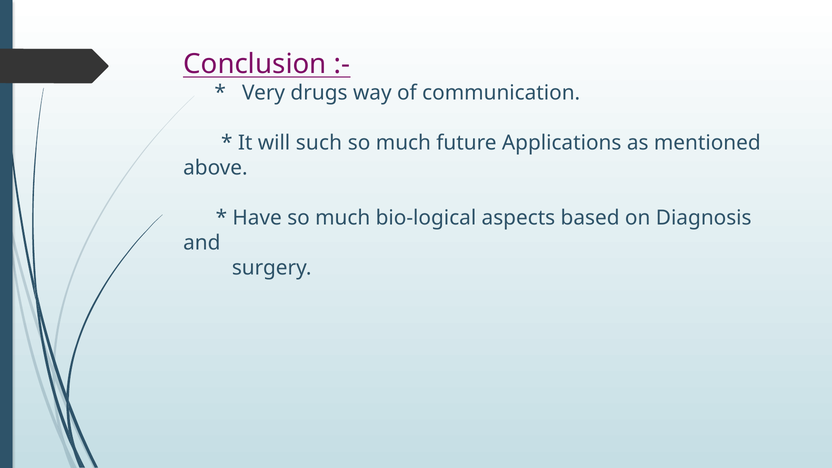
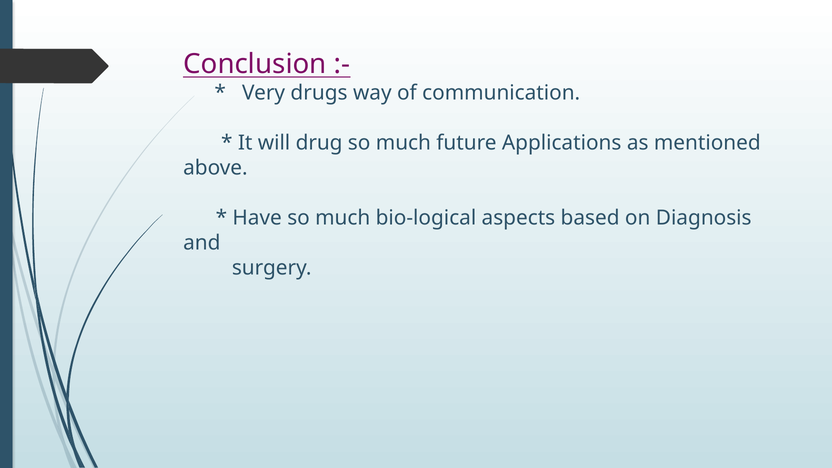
such: such -> drug
